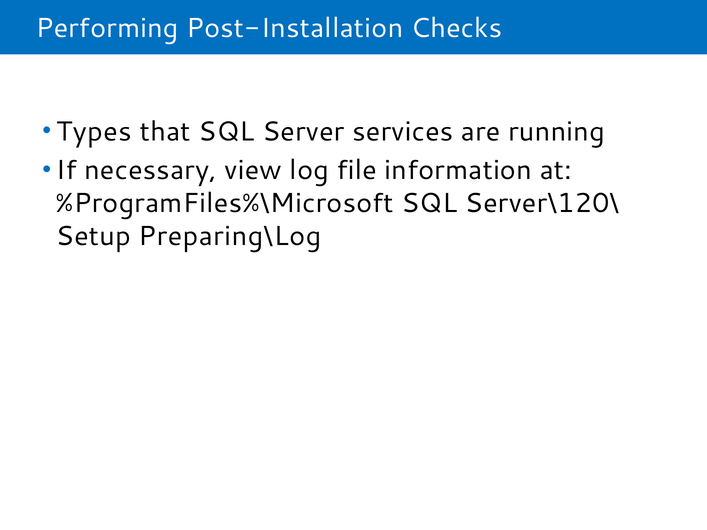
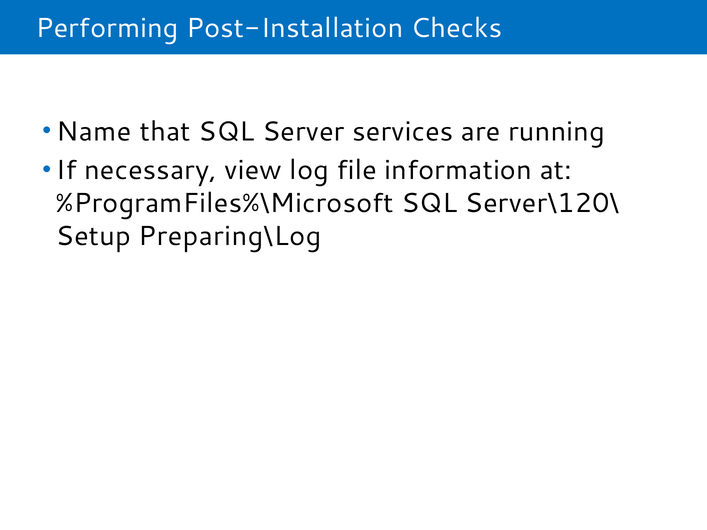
Types: Types -> Name
